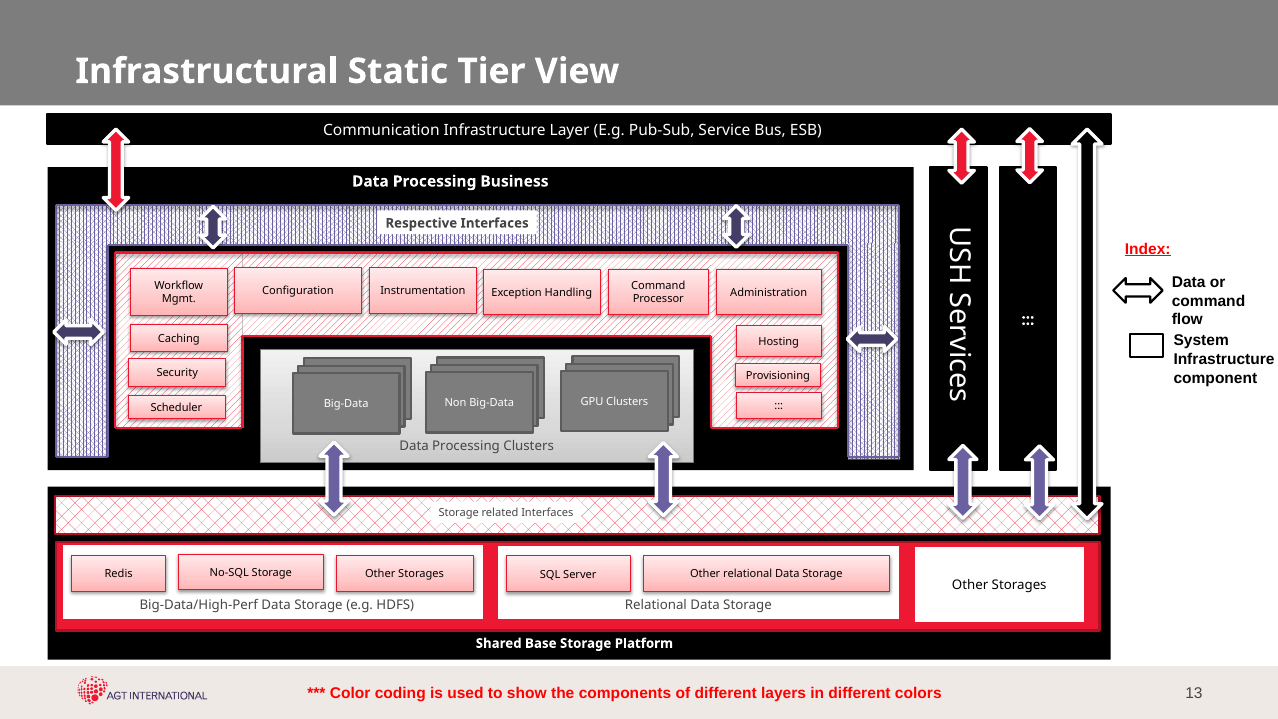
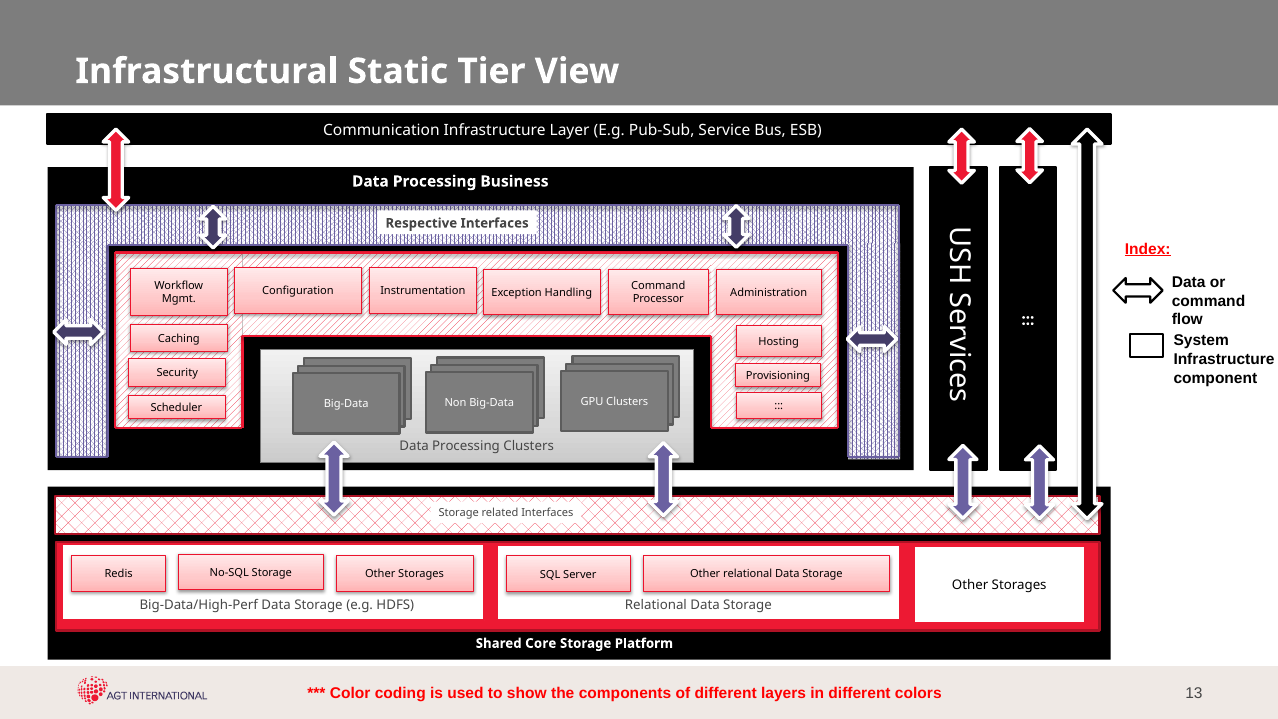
Base: Base -> Core
